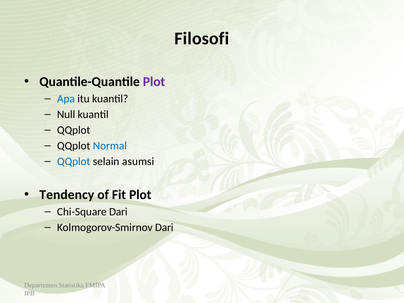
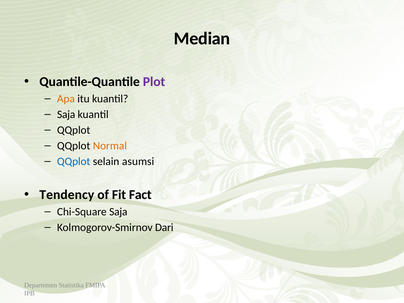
Filosofi: Filosofi -> Median
Apa colour: blue -> orange
Null at (66, 114): Null -> Saja
Normal colour: blue -> orange
Fit Plot: Plot -> Fact
Chi-Square Dari: Dari -> Saja
